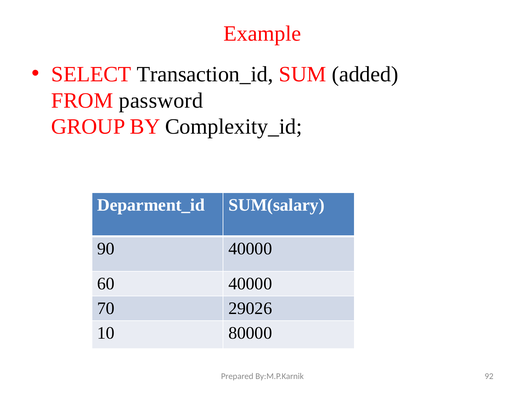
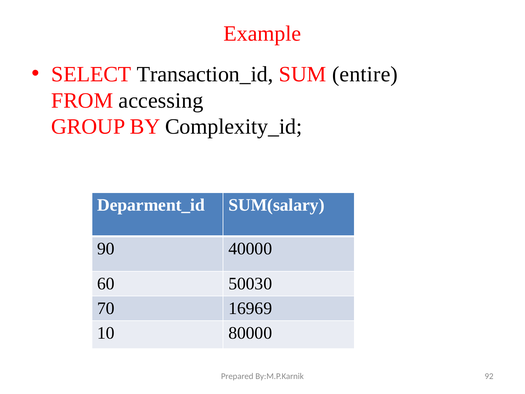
added: added -> entire
password: password -> accessing
60 40000: 40000 -> 50030
29026: 29026 -> 16969
